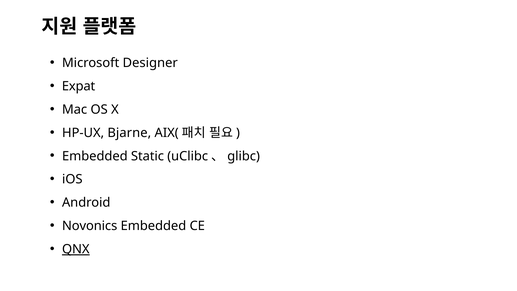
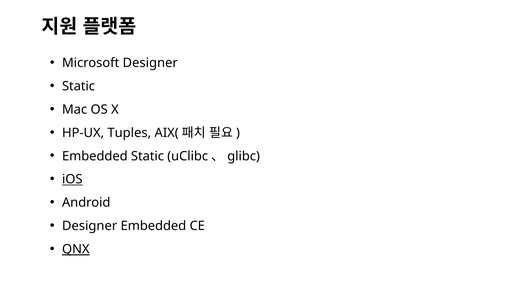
Expat at (79, 86): Expat -> Static
Bjarne: Bjarne -> Tuples
iOS underline: none -> present
Novonics at (90, 226): Novonics -> Designer
